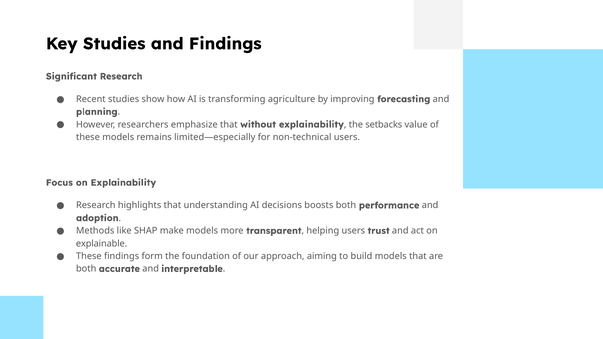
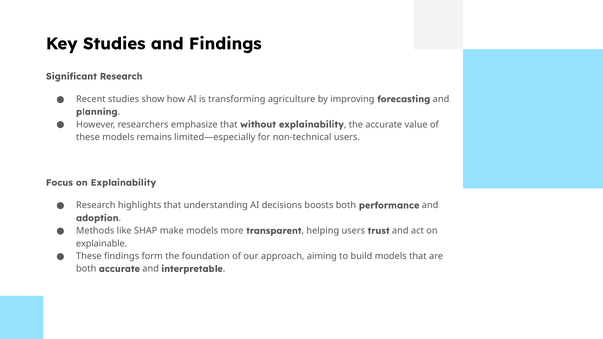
the setbacks: setbacks -> accurate
